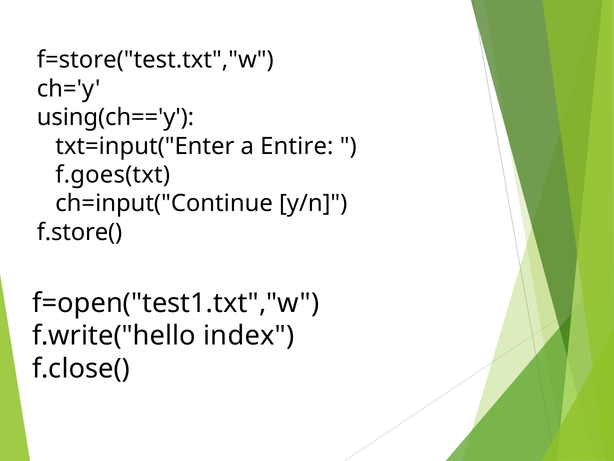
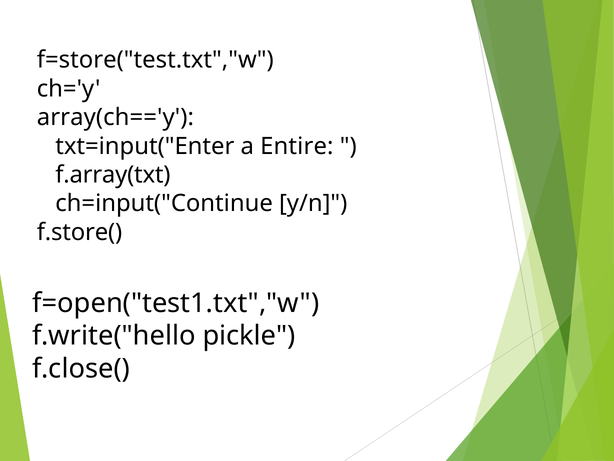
using(ch=='y: using(ch=='y -> array(ch=='y
f.goes(txt: f.goes(txt -> f.array(txt
index: index -> pickle
